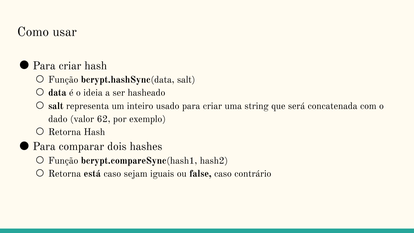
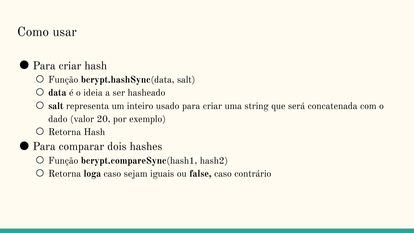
62: 62 -> 20
está: está -> loga
